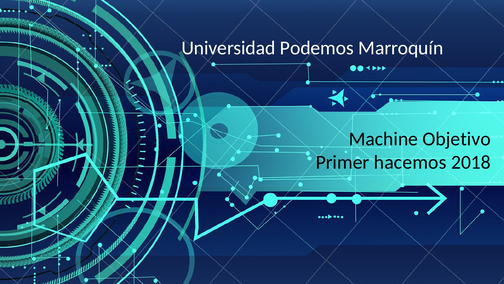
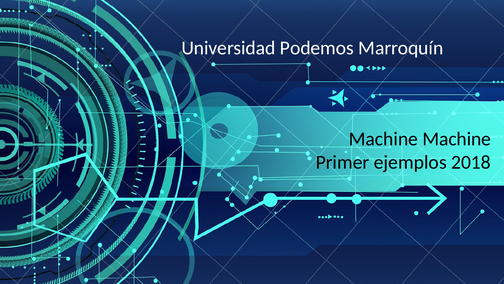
Machine Objetivo: Objetivo -> Machine
hacemos: hacemos -> ejemplos
